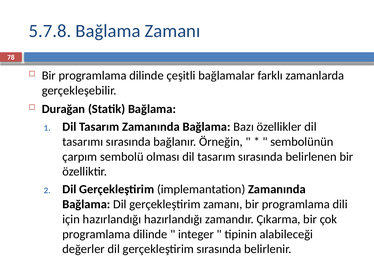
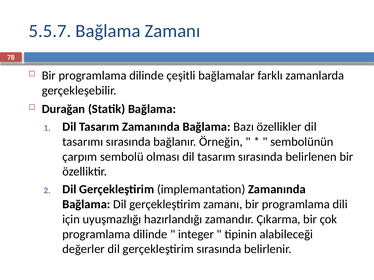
5.7.8: 5.7.8 -> 5.5.7
için hazırlandığı: hazırlandığı -> uyuşmazlığı
